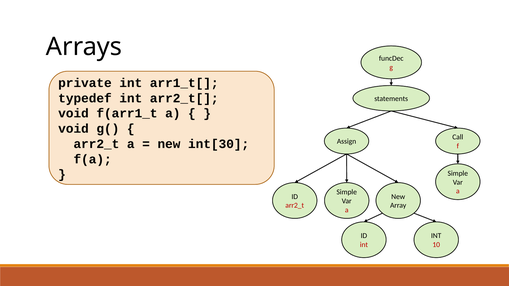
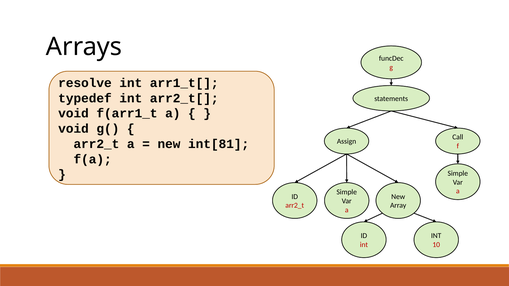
private: private -> resolve
int[30: int[30 -> int[81
